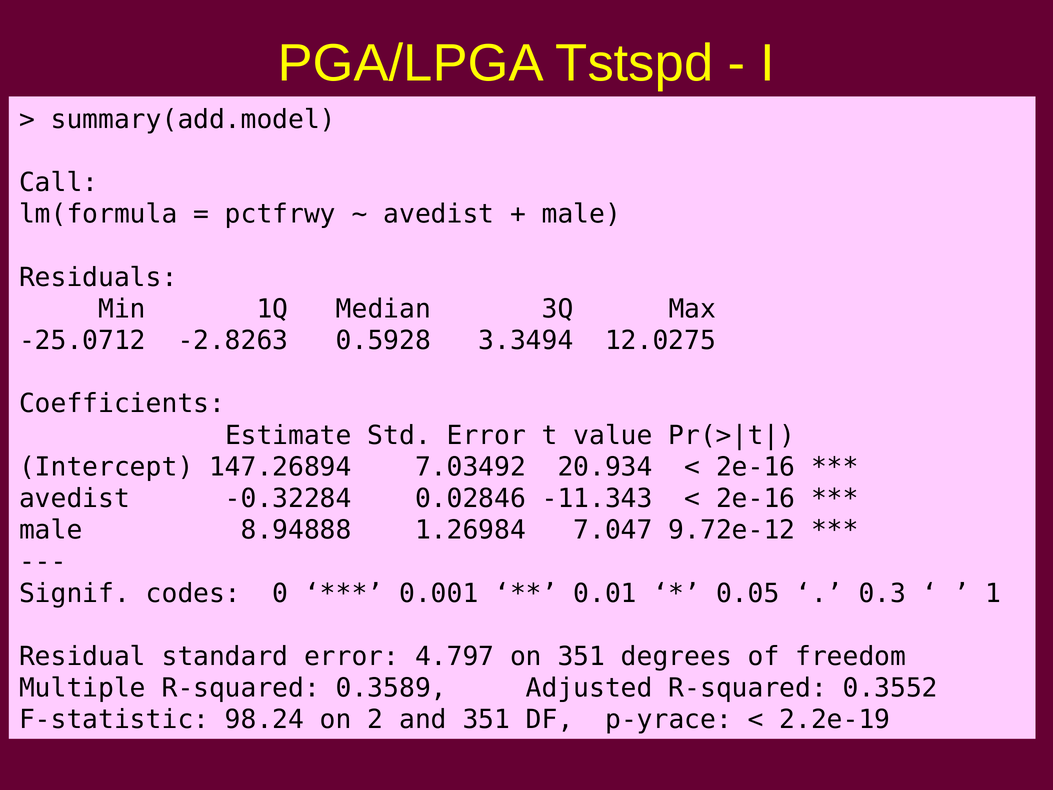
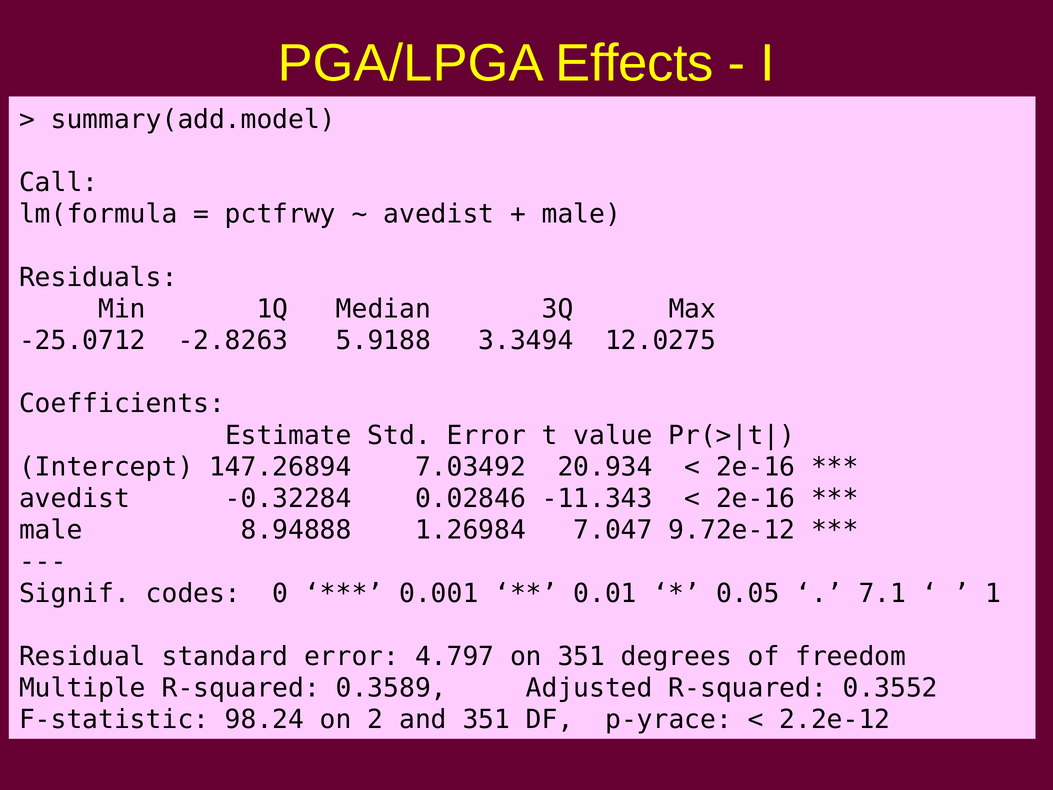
Tstspd: Tstspd -> Effects
0.5928: 0.5928 -> 5.9188
0.3: 0.3 -> 7.1
2.2e-19: 2.2e-19 -> 2.2e-12
